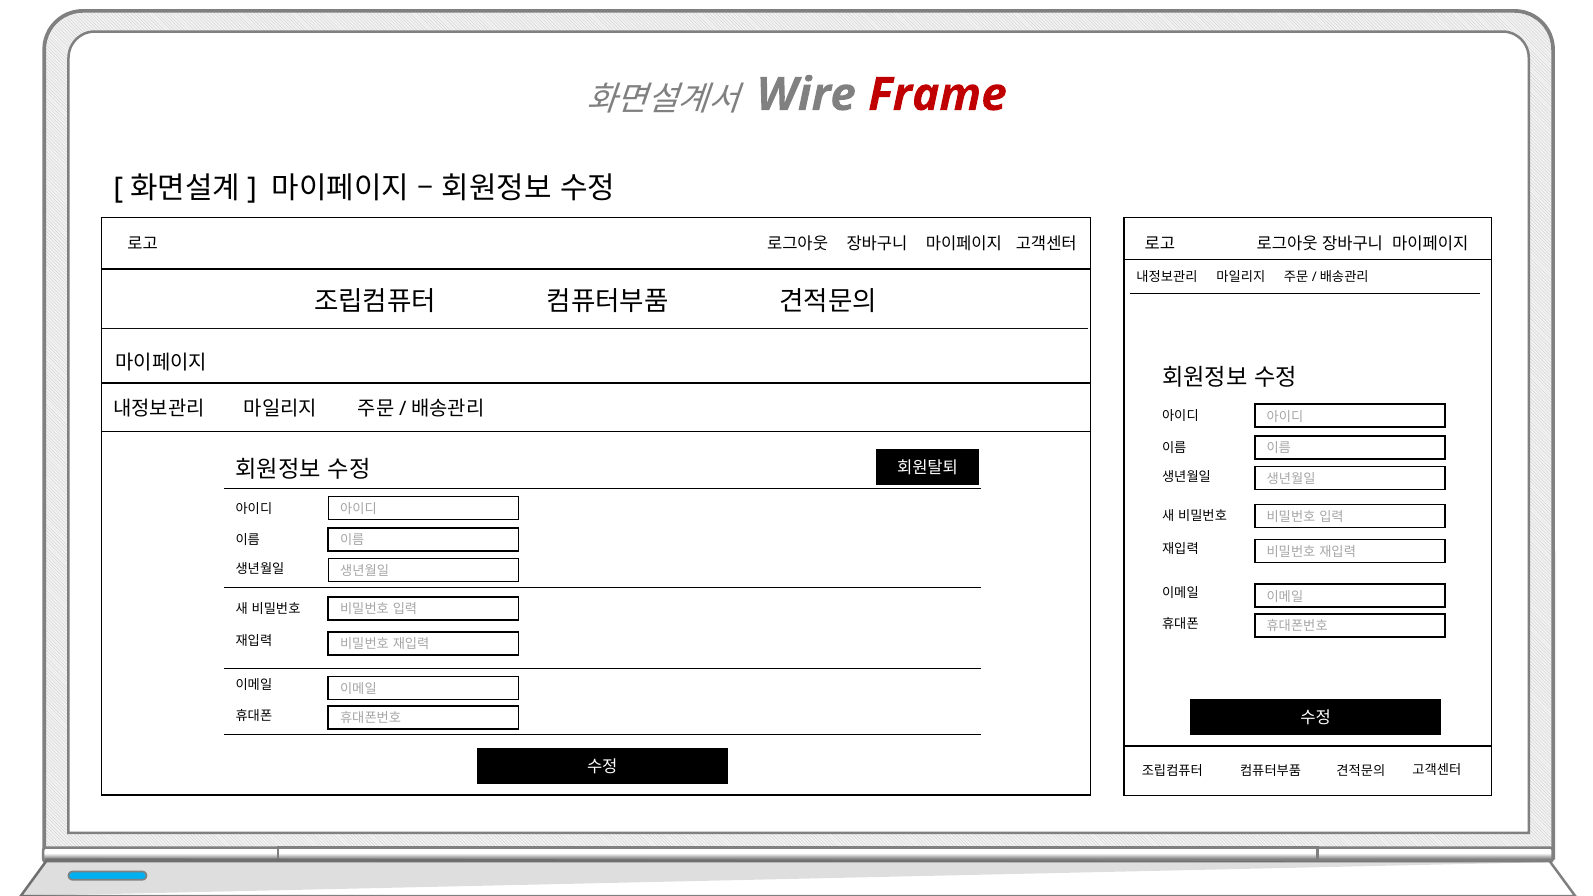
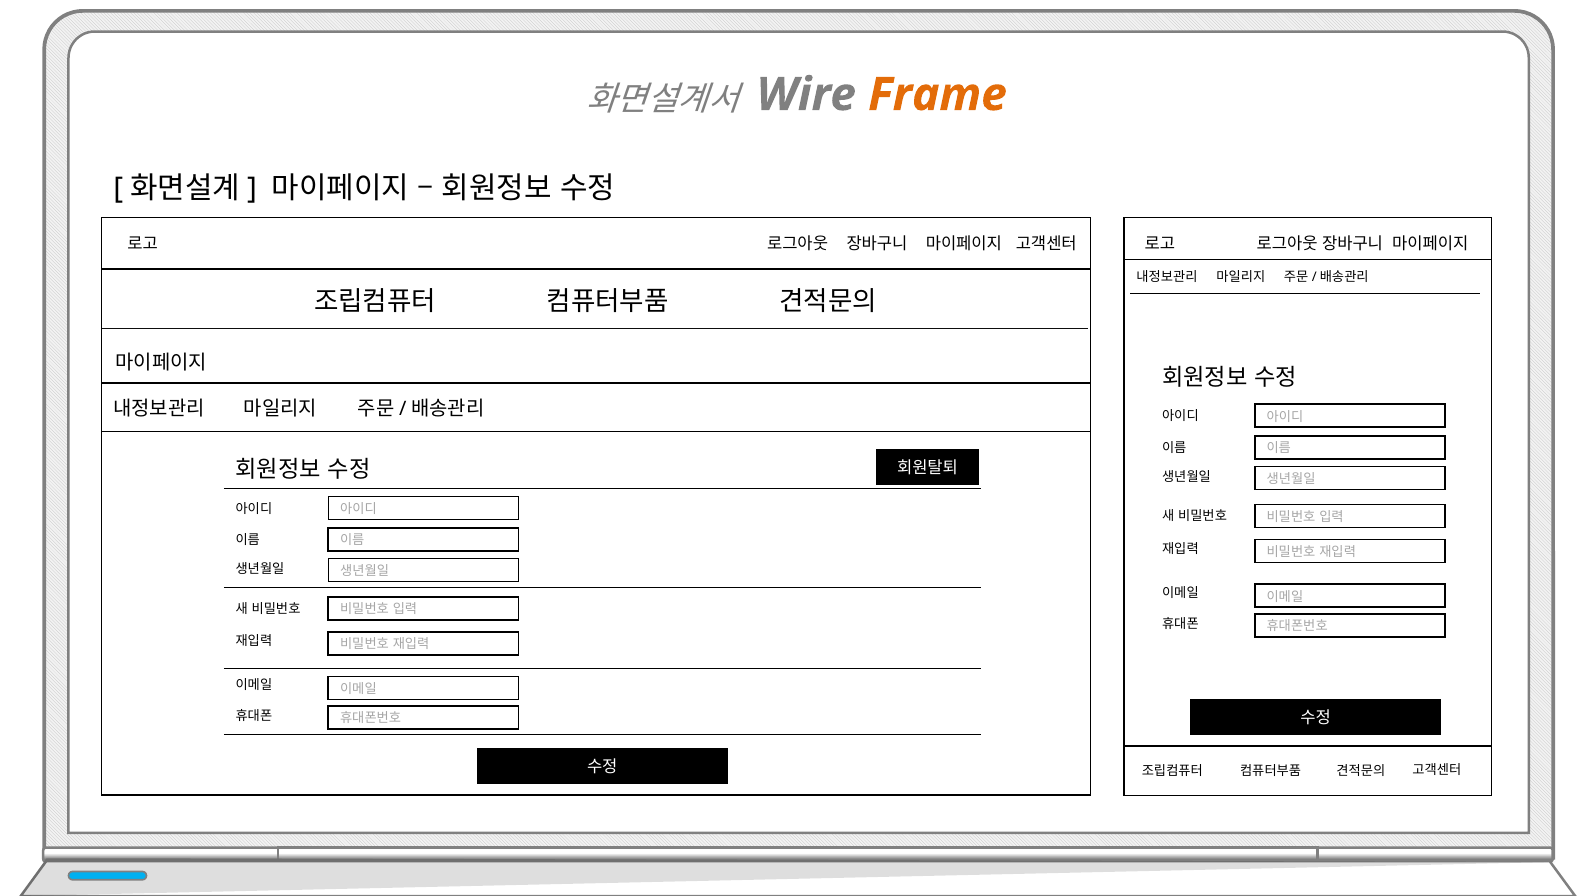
Frame colour: red -> orange
